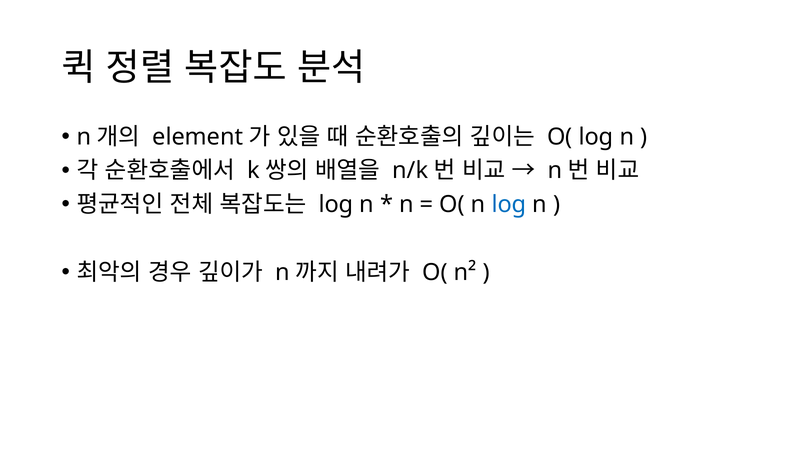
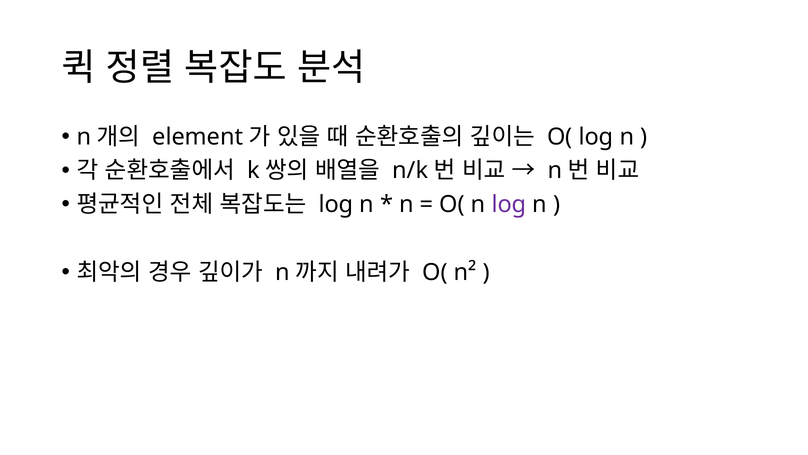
log at (509, 204) colour: blue -> purple
